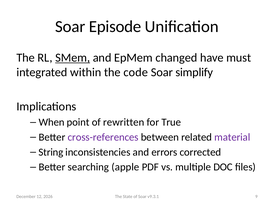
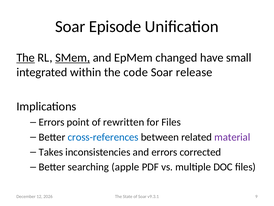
The at (26, 57) underline: none -> present
must: must -> small
simplify: simplify -> release
When at (52, 122): When -> Errors
for True: True -> Files
cross-references colour: purple -> blue
String: String -> Takes
